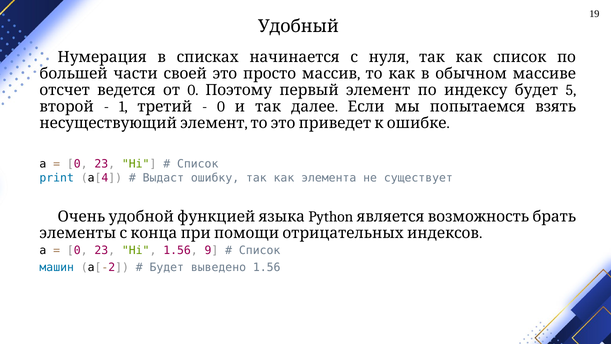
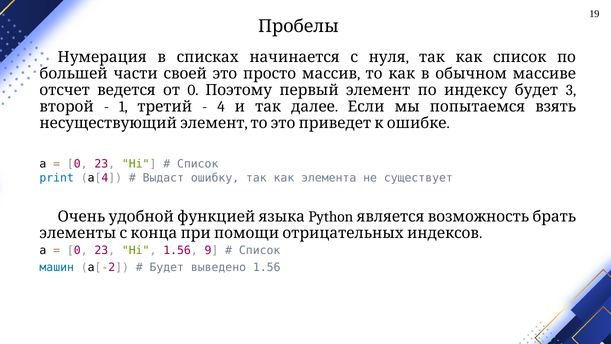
Удобный: Удобный -> Пробелы
5: 5 -> 3
0 at (221, 107): 0 -> 4
